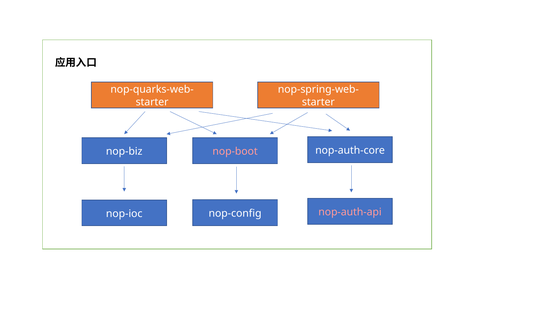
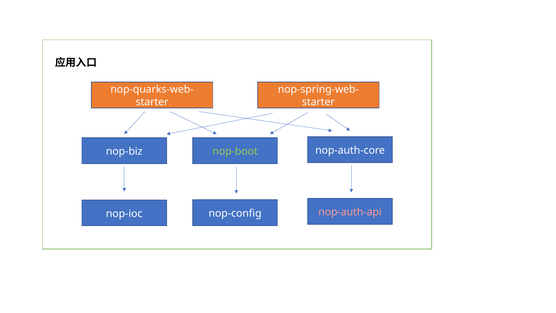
nop-boot colour: pink -> light green
